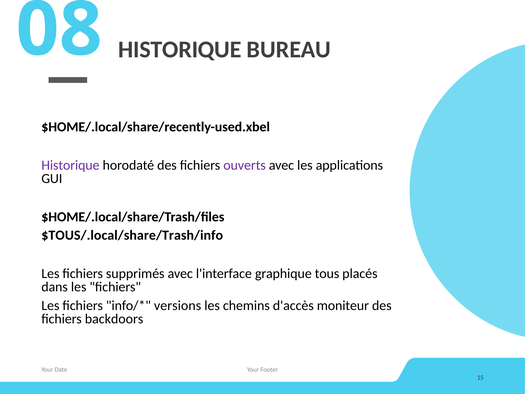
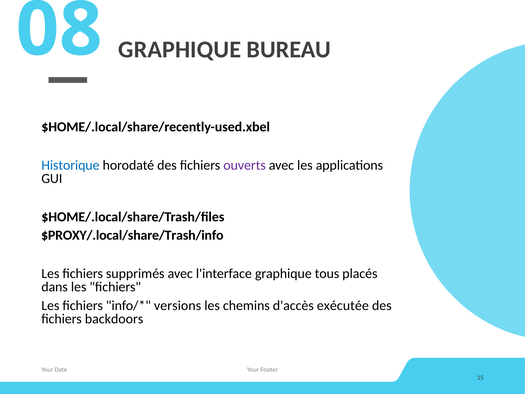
HISTORIQUE at (180, 49): HISTORIQUE -> GRAPHIQUE
Historique at (70, 165) colour: purple -> blue
$TOUS/.local/share/Trash/info: $TOUS/.local/share/Trash/info -> $PROXY/.local/share/Trash/info
moniteur: moniteur -> exécutée
